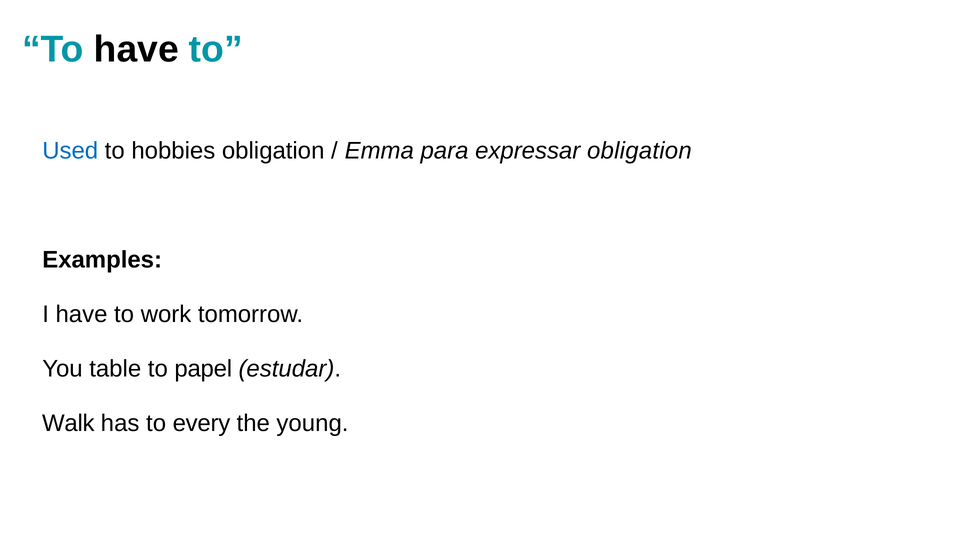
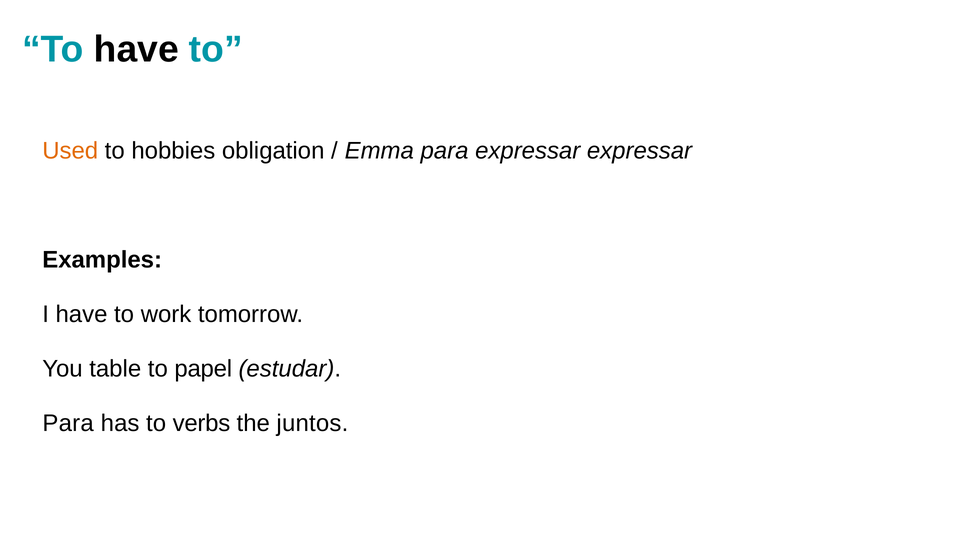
Used colour: blue -> orange
expressar obligation: obligation -> expressar
Walk at (68, 423): Walk -> Para
every: every -> verbs
young: young -> juntos
